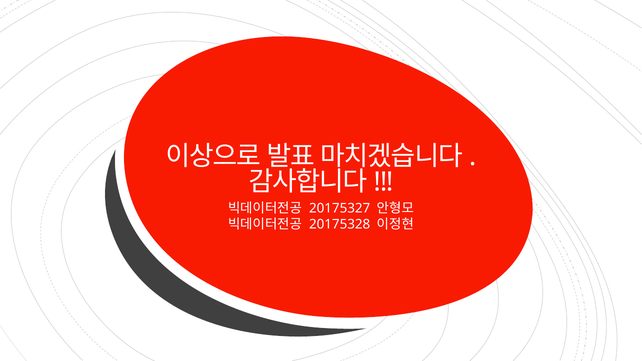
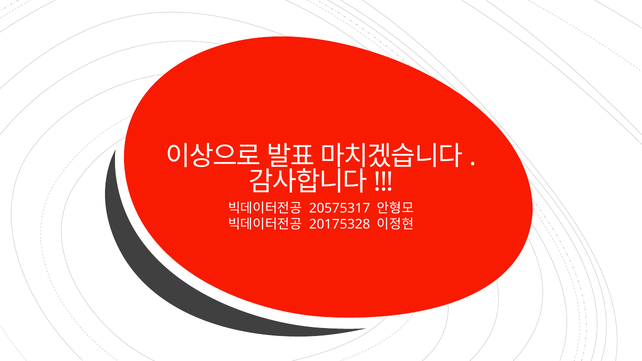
20175327: 20175327 -> 20575317
